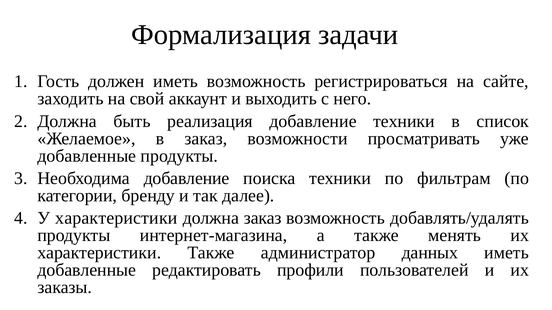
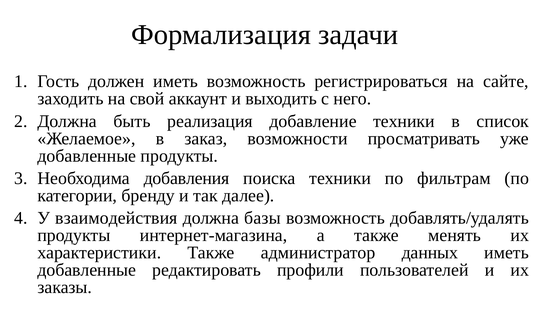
Необходима добавление: добавление -> добавления
У характеристики: характеристики -> взаимодействия
должна заказ: заказ -> базы
